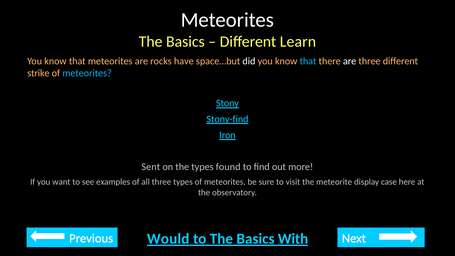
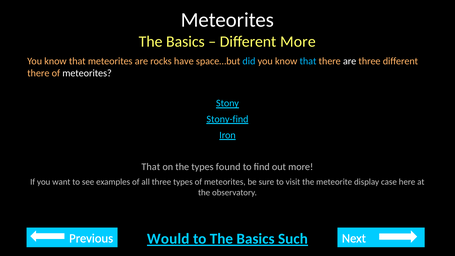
Different Learn: Learn -> More
did colour: white -> light blue
strike at (38, 73): strike -> there
meteorites at (87, 73) colour: light blue -> white
Sent at (151, 167): Sent -> That
With: With -> Such
